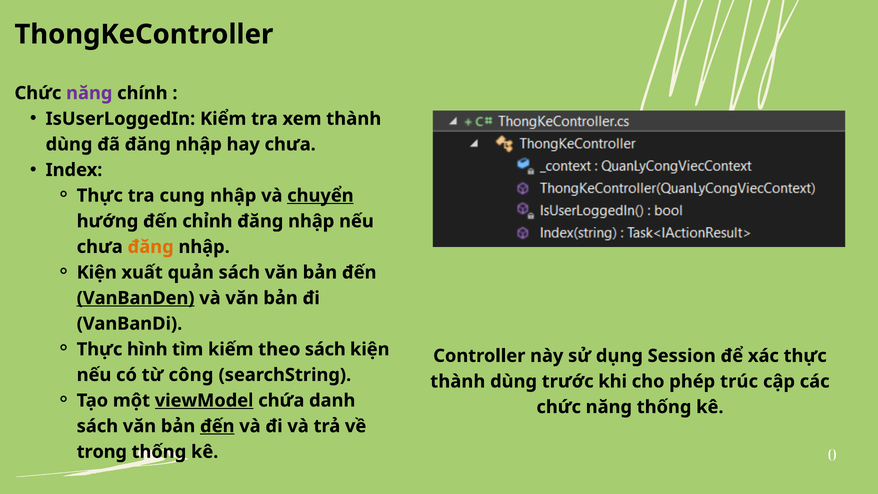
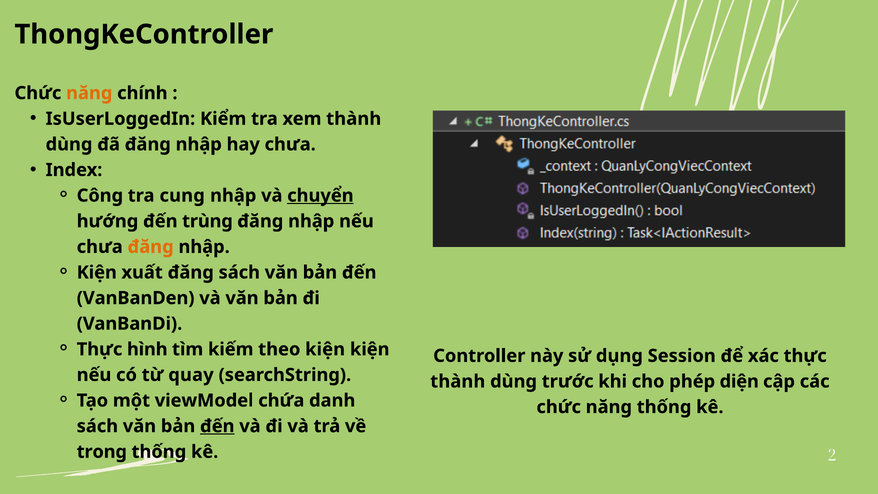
năng at (89, 93) colour: purple -> orange
Thực at (100, 196): Thực -> Công
chỉnh: chỉnh -> trùng
xuất quản: quản -> đăng
VanBanDen underline: present -> none
theo sách: sách -> kiện
công: công -> quay
trúc: trúc -> diện
viewModel underline: present -> none
0: 0 -> 2
